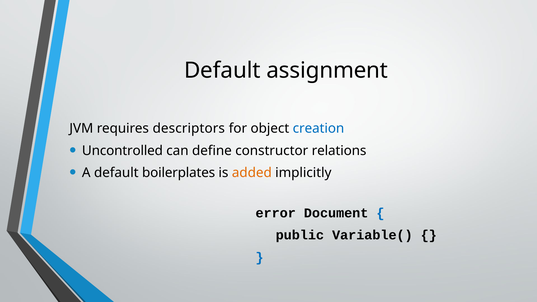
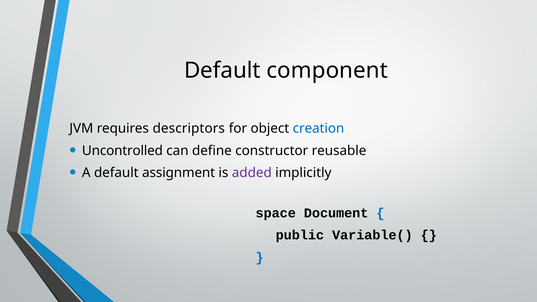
assignment: assignment -> component
relations: relations -> reusable
boilerplates: boilerplates -> assignment
added colour: orange -> purple
error: error -> space
